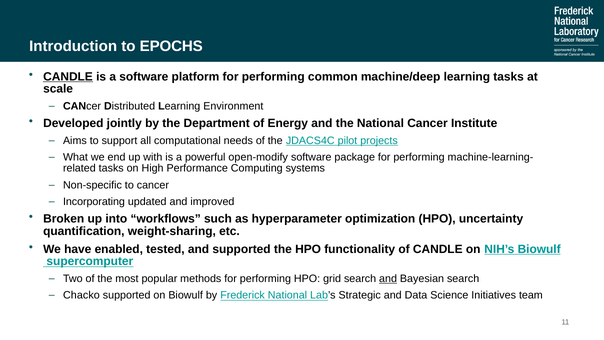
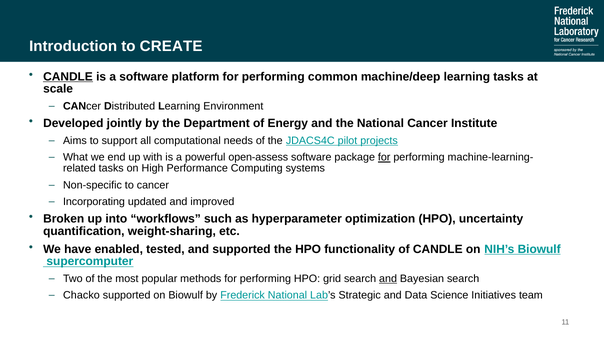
EPOCHS: EPOCHS -> CREATE
open-modify: open-modify -> open-assess
for at (384, 157) underline: none -> present
